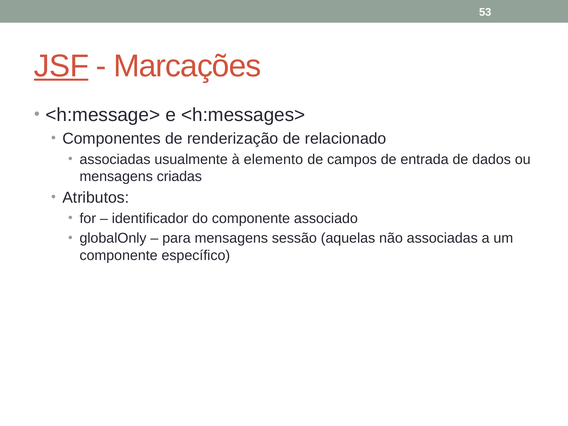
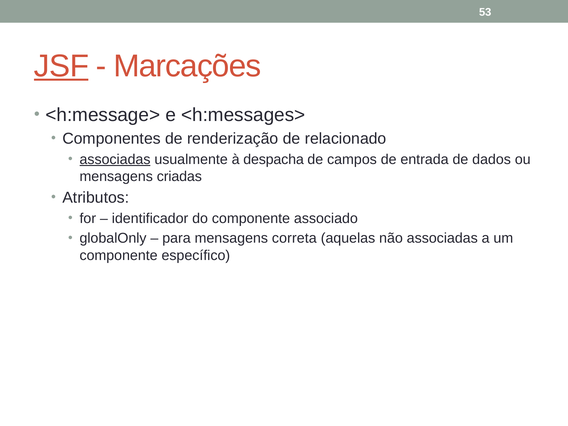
associadas at (115, 159) underline: none -> present
elemento: elemento -> despacha
sessão: sessão -> correta
